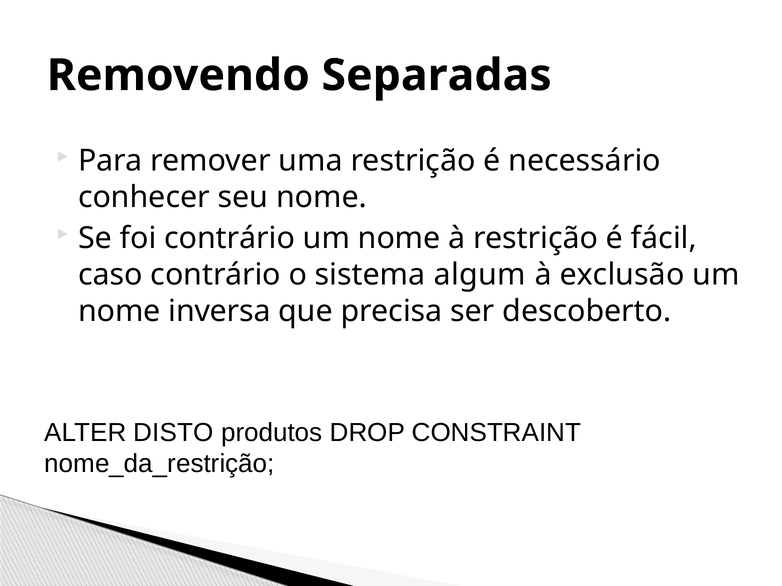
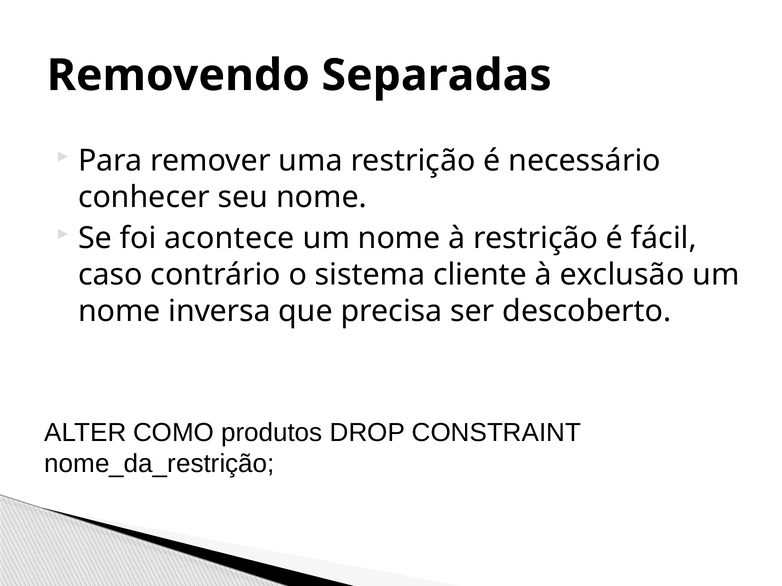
foi contrário: contrário -> acontece
algum: algum -> cliente
DISTO: DISTO -> COMO
